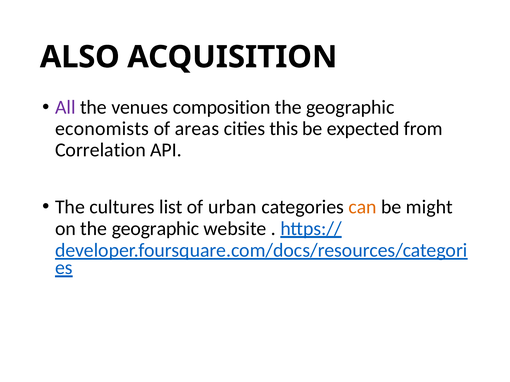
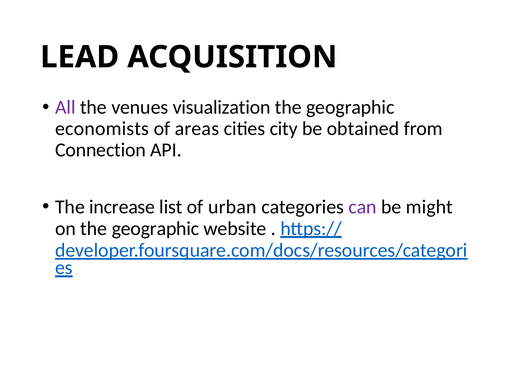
ALSO: ALSO -> LEAD
composition: composition -> visualization
this: this -> city
expected: expected -> obtained
Correlation: Correlation -> Connection
cultures: cultures -> increase
can colour: orange -> purple
